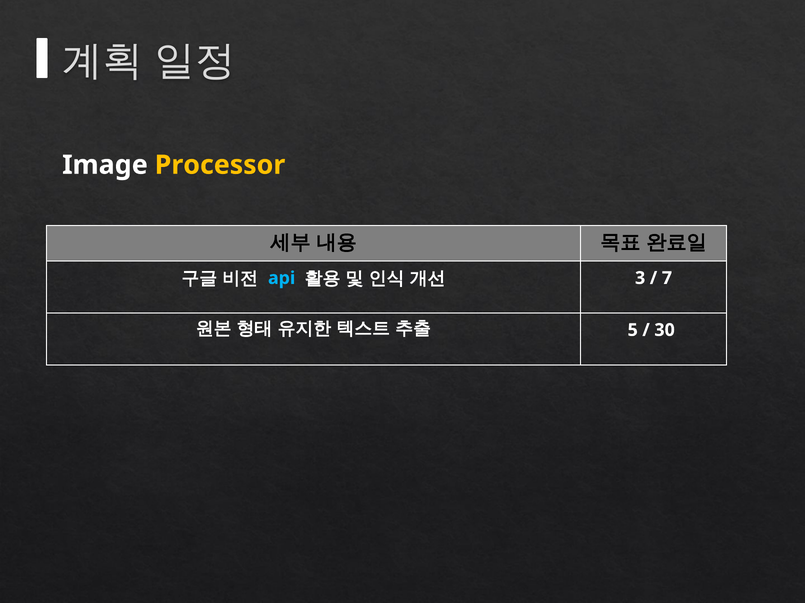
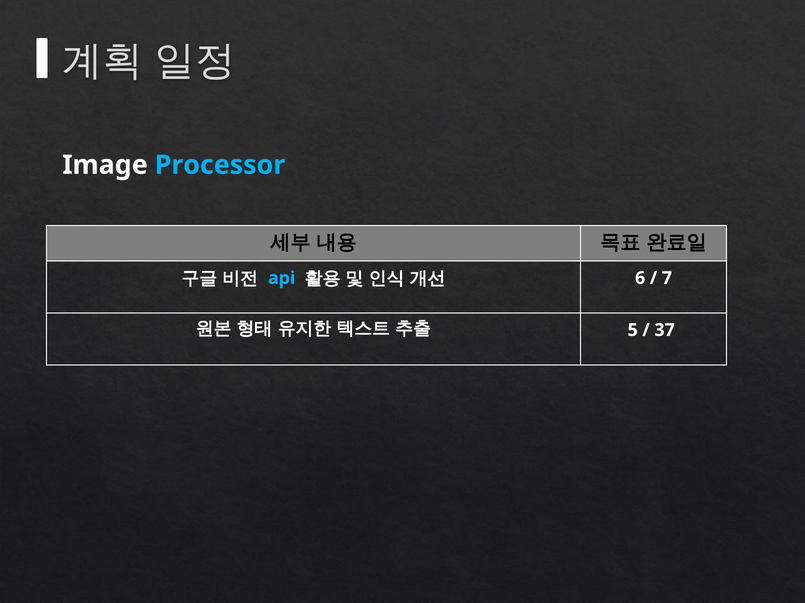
Processor colour: yellow -> light blue
3: 3 -> 6
30: 30 -> 37
